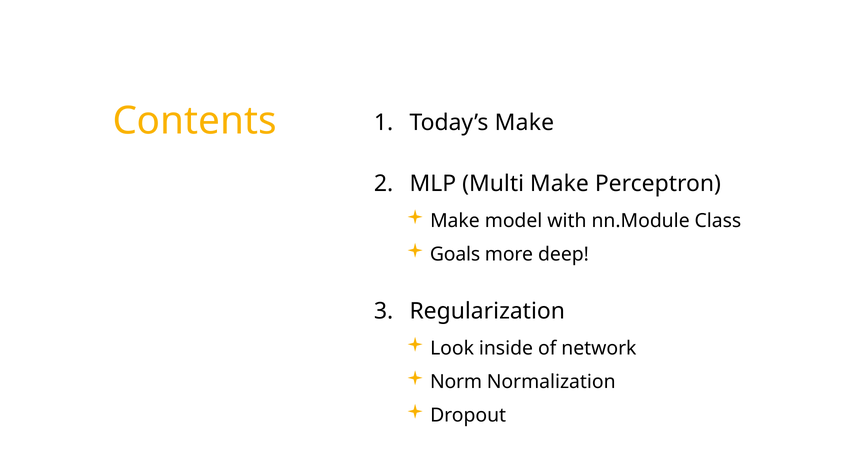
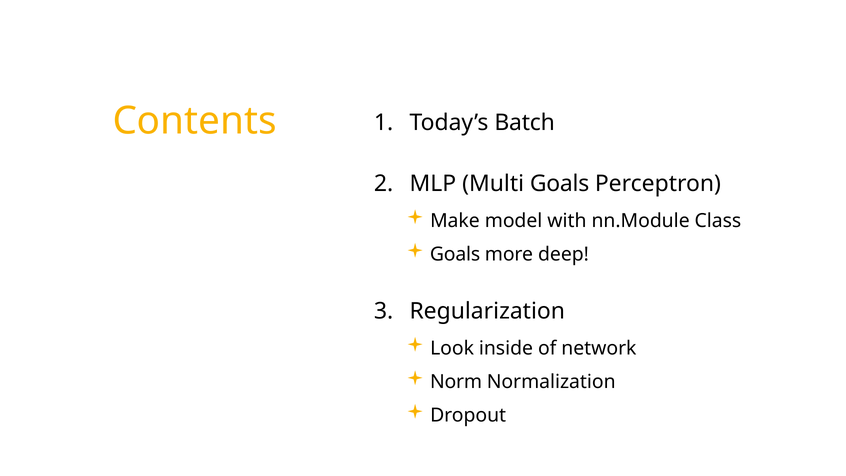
Today’s Make: Make -> Batch
Multi Make: Make -> Goals
